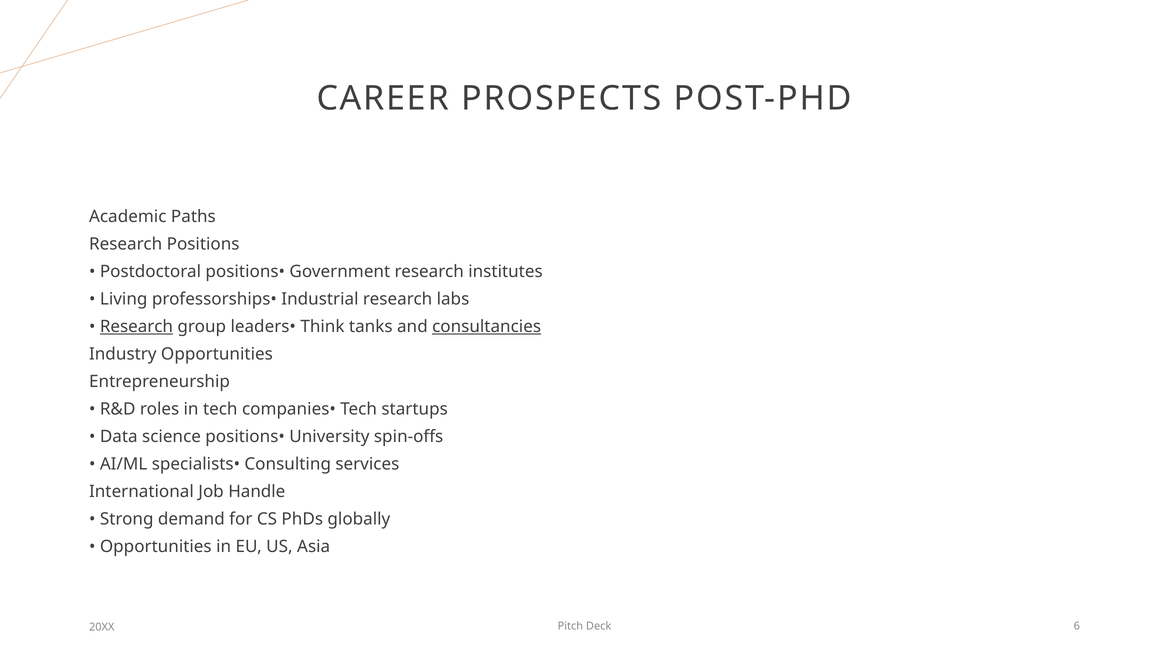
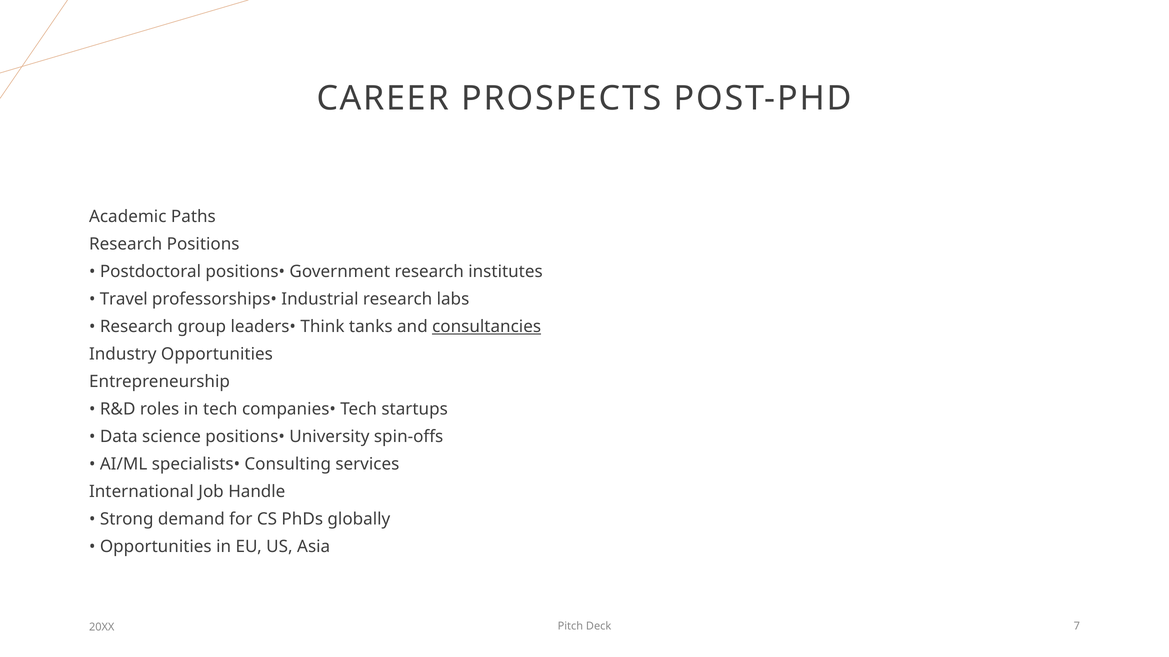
Living: Living -> Travel
Research at (136, 327) underline: present -> none
6: 6 -> 7
